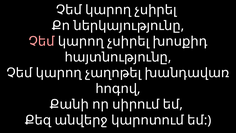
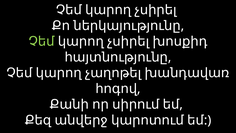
Չեմ at (42, 41) colour: pink -> light green
